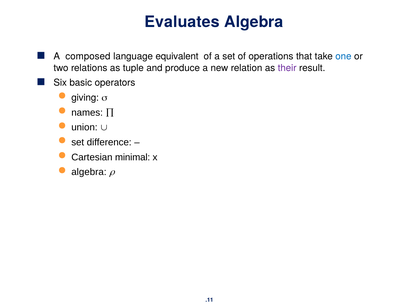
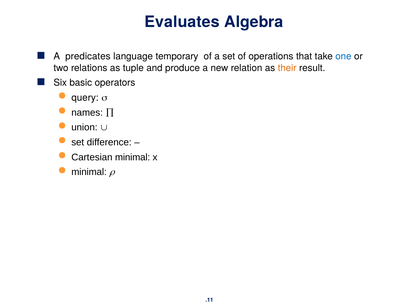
composed: composed -> predicates
equivalent: equivalent -> temporary
their colour: purple -> orange
giving: giving -> query
algebra at (89, 172): algebra -> minimal
